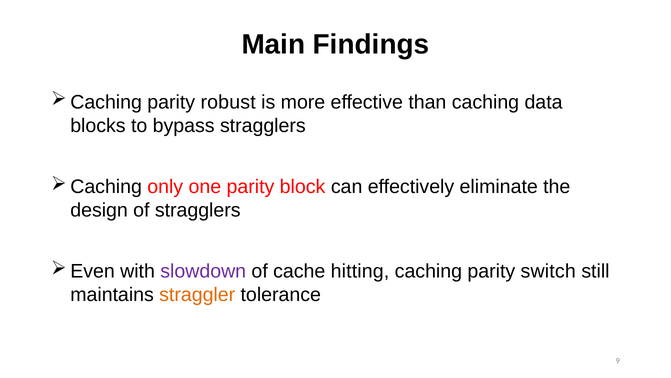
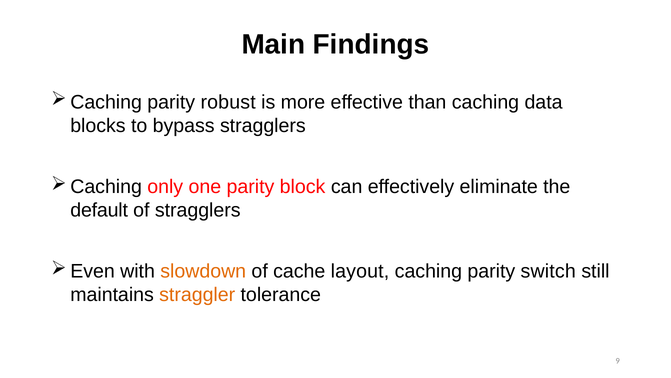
design: design -> default
slowdown colour: purple -> orange
hitting: hitting -> layout
